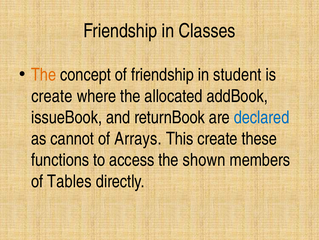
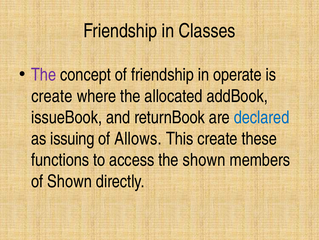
The at (44, 75) colour: orange -> purple
student: student -> operate
cannot: cannot -> issuing
Arrays: Arrays -> Allows
of Tables: Tables -> Shown
